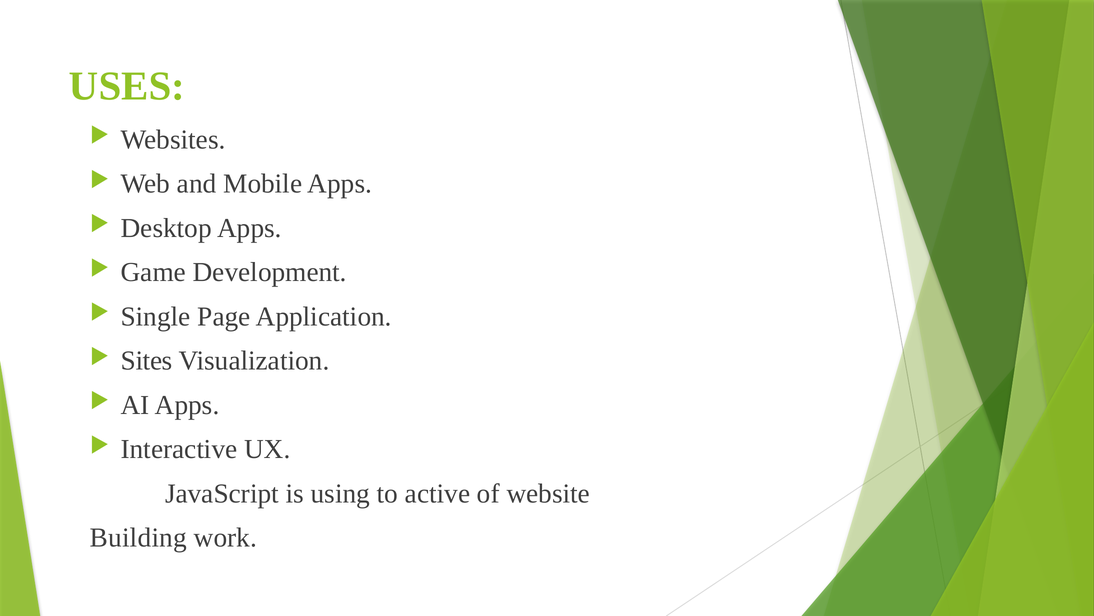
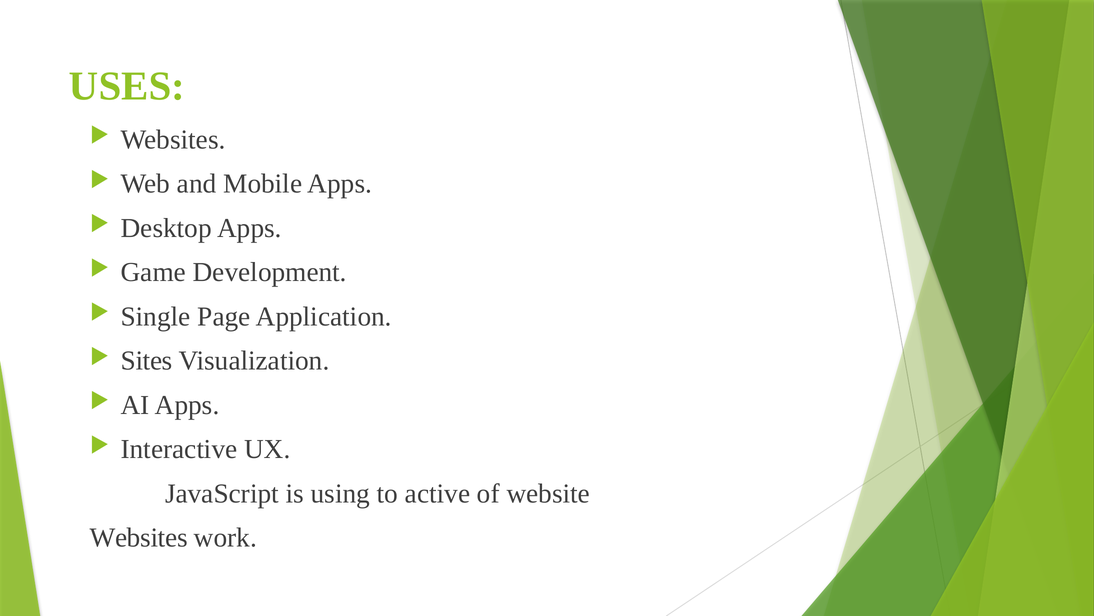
Building at (138, 537): Building -> Websites
